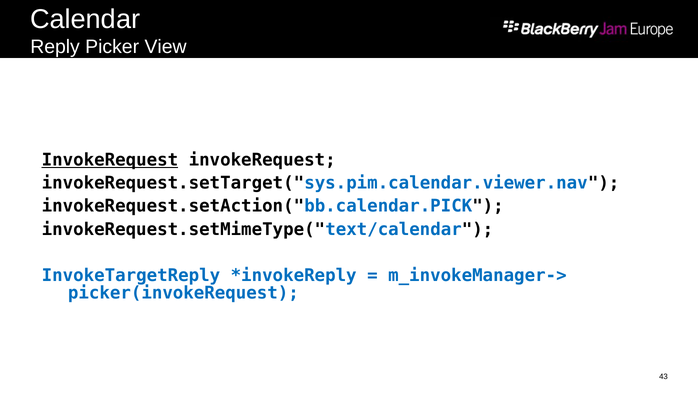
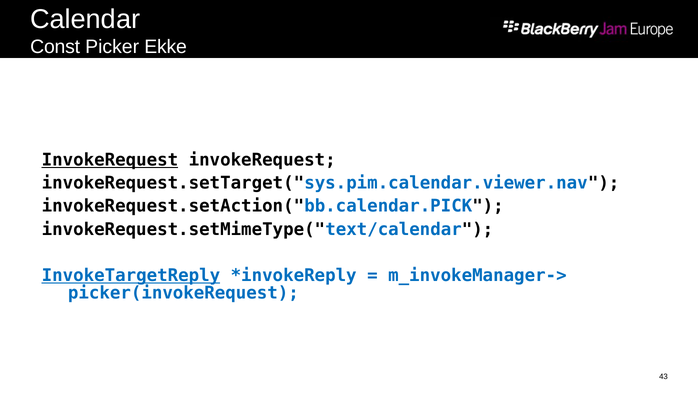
Reply: Reply -> Const
View: View -> Ekke
InvokeTargetReply underline: none -> present
